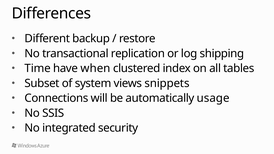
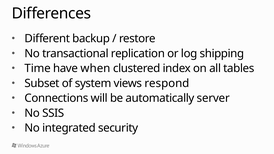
snippets: snippets -> respond
usage: usage -> server
